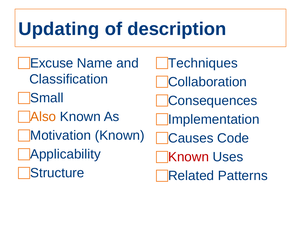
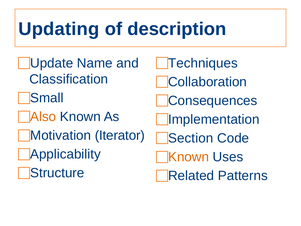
Excuse: Excuse -> Update
Motivation Known: Known -> Iterator
Causes: Causes -> Section
Known at (189, 157) colour: red -> orange
